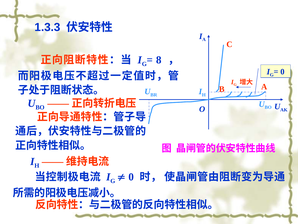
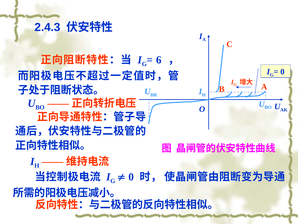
1.3.3: 1.3.3 -> 2.4.3
8: 8 -> 6
